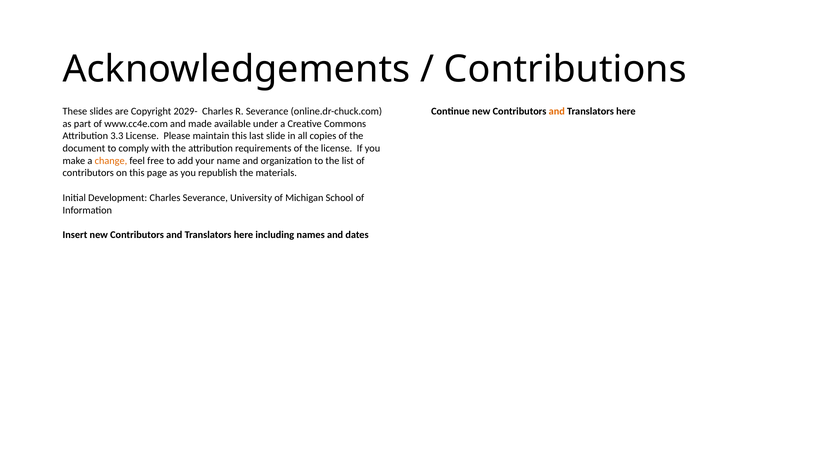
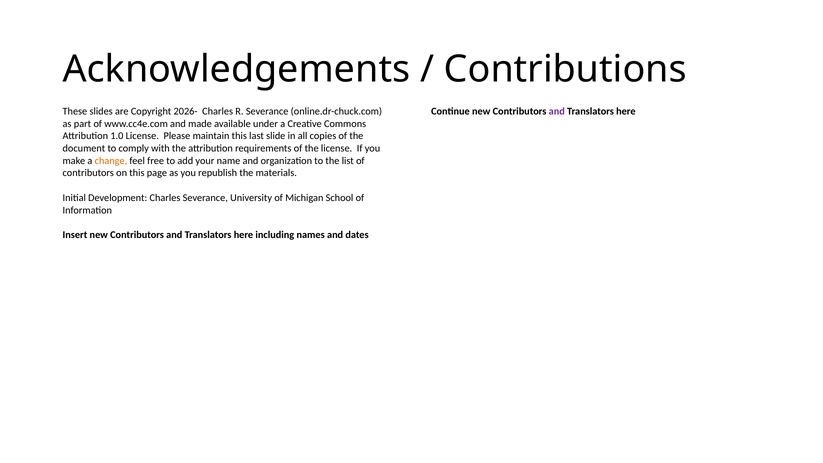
2029-: 2029- -> 2026-
and at (557, 111) colour: orange -> purple
3.3: 3.3 -> 1.0
